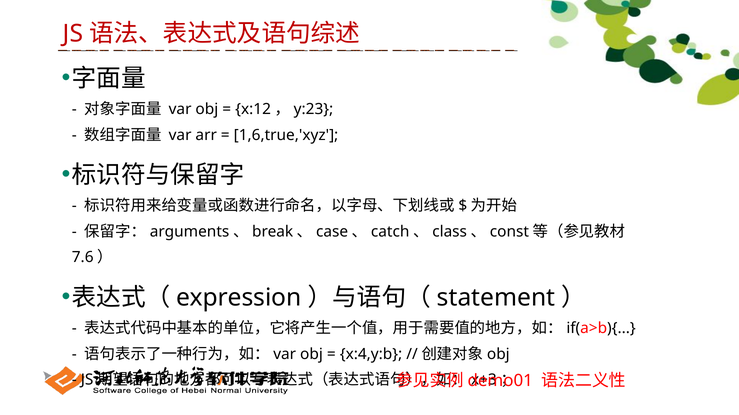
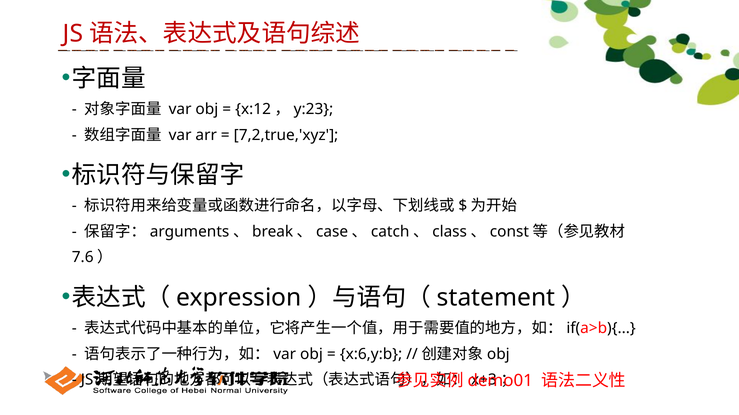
1,6,true,'xyz: 1,6,true,'xyz -> 7,2,true,'xyz
x:4,y:b: x:4,y:b -> x:6,y:b
